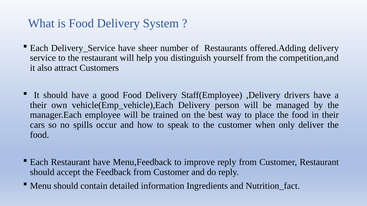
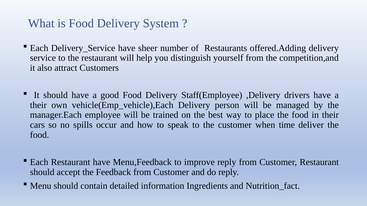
only: only -> time
